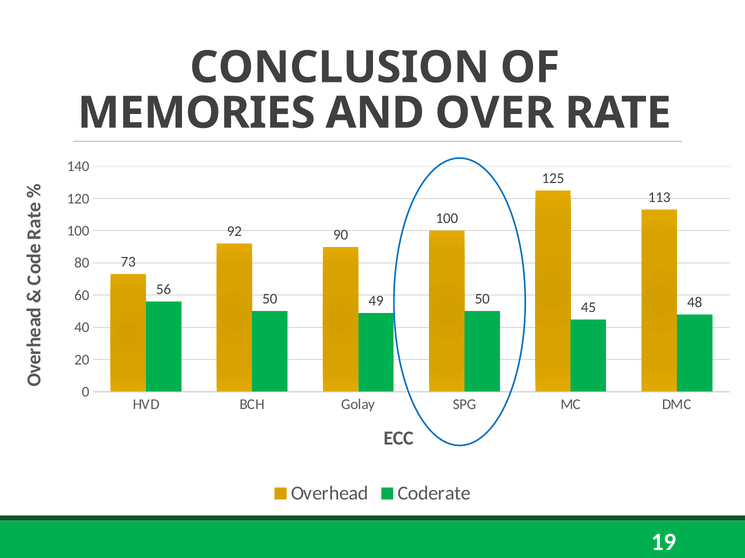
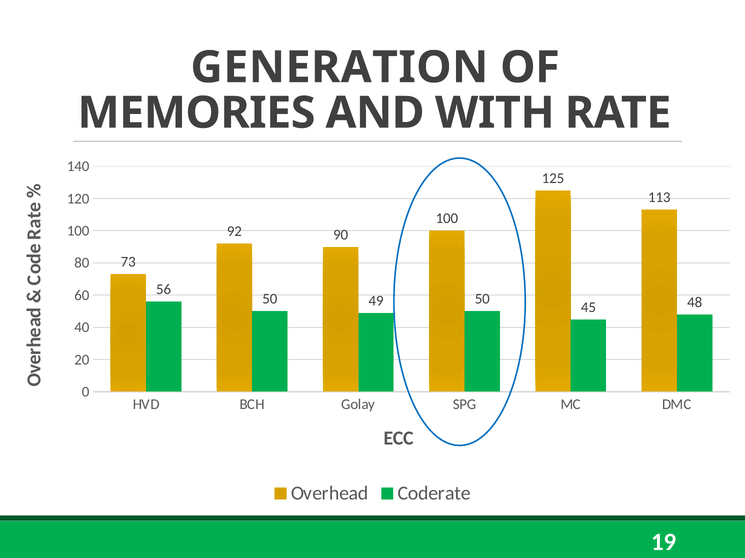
CONCLUSION: CONCLUSION -> GENERATION
OVER: OVER -> WITH
